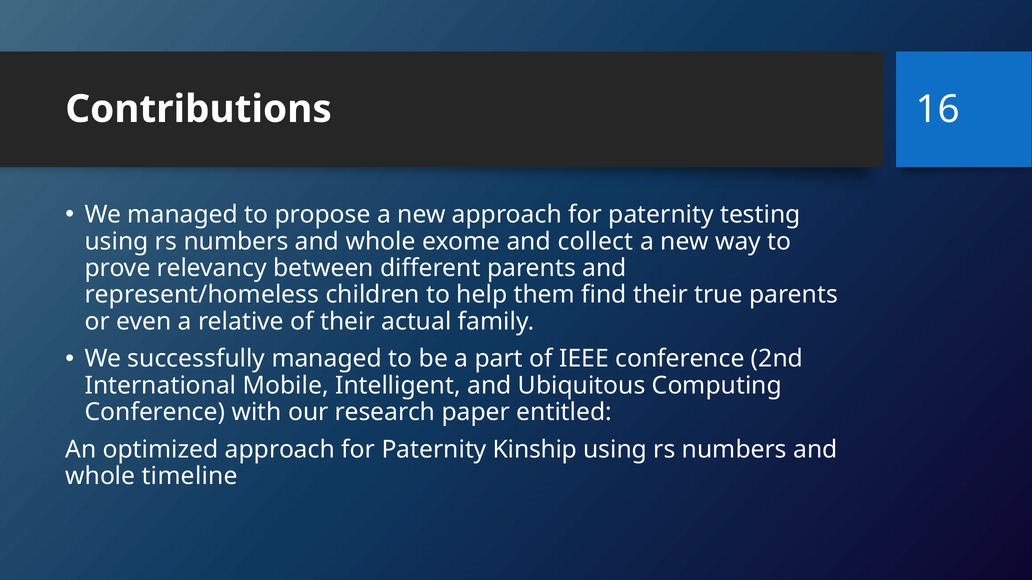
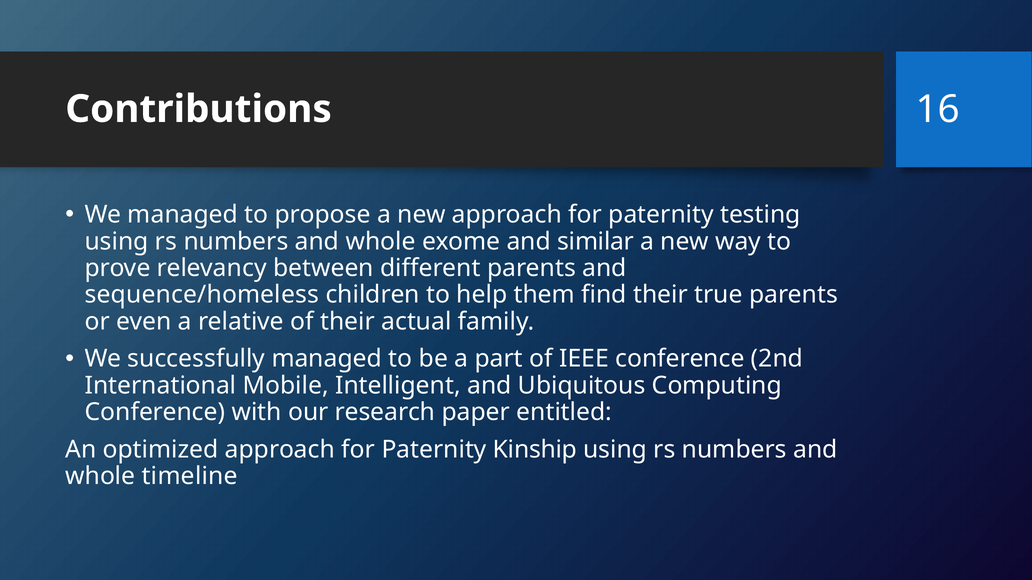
collect: collect -> similar
represent/homeless: represent/homeless -> sequence/homeless
